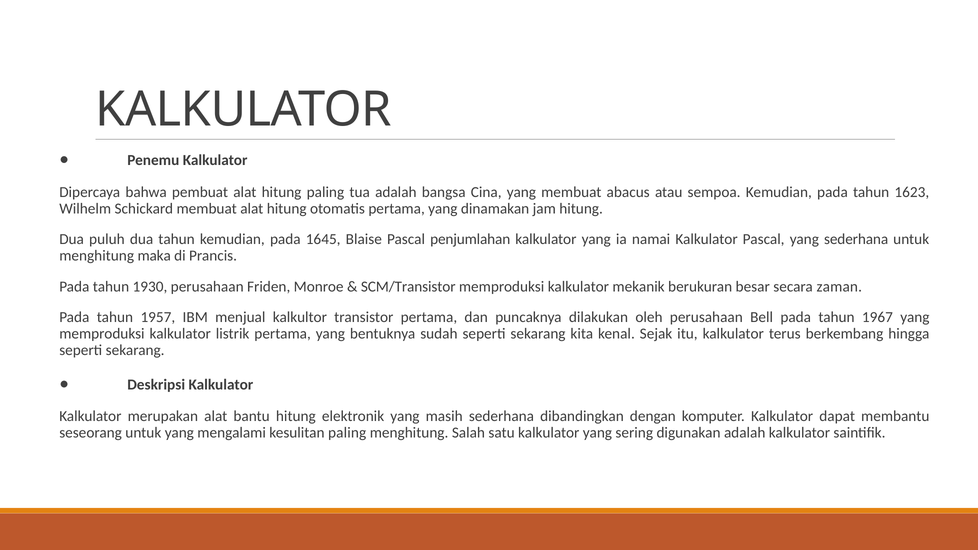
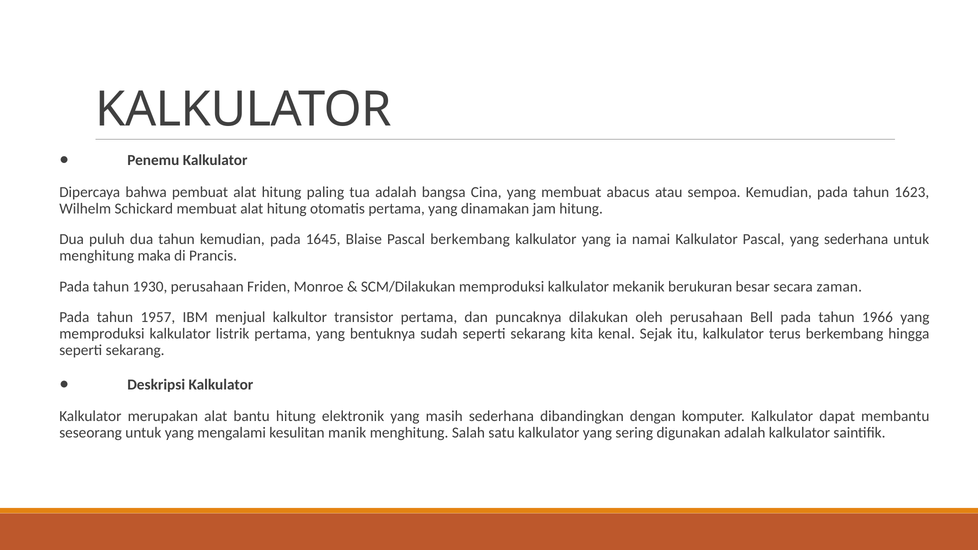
Pascal penjumlahan: penjumlahan -> berkembang
SCM/Transistor: SCM/Transistor -> SCM/Dilakukan
1967: 1967 -> 1966
kesulitan paling: paling -> manik
